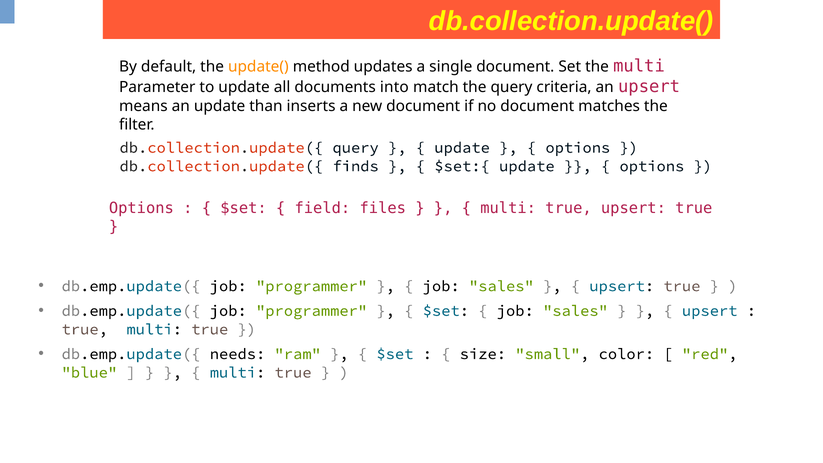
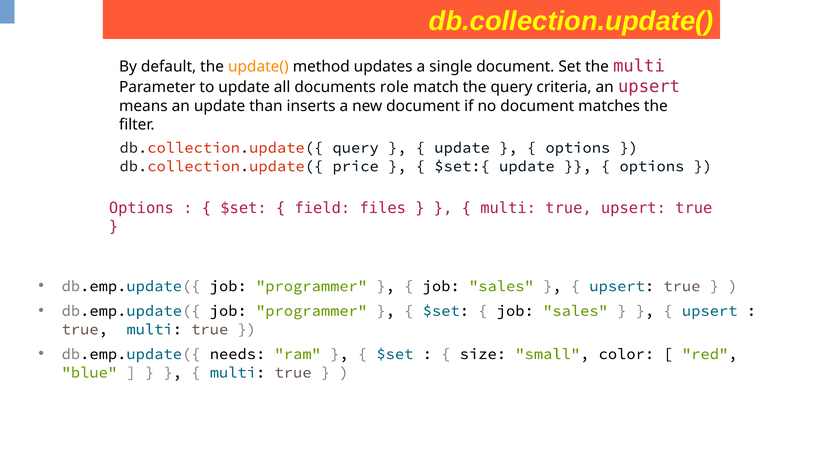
into: into -> role
finds: finds -> price
